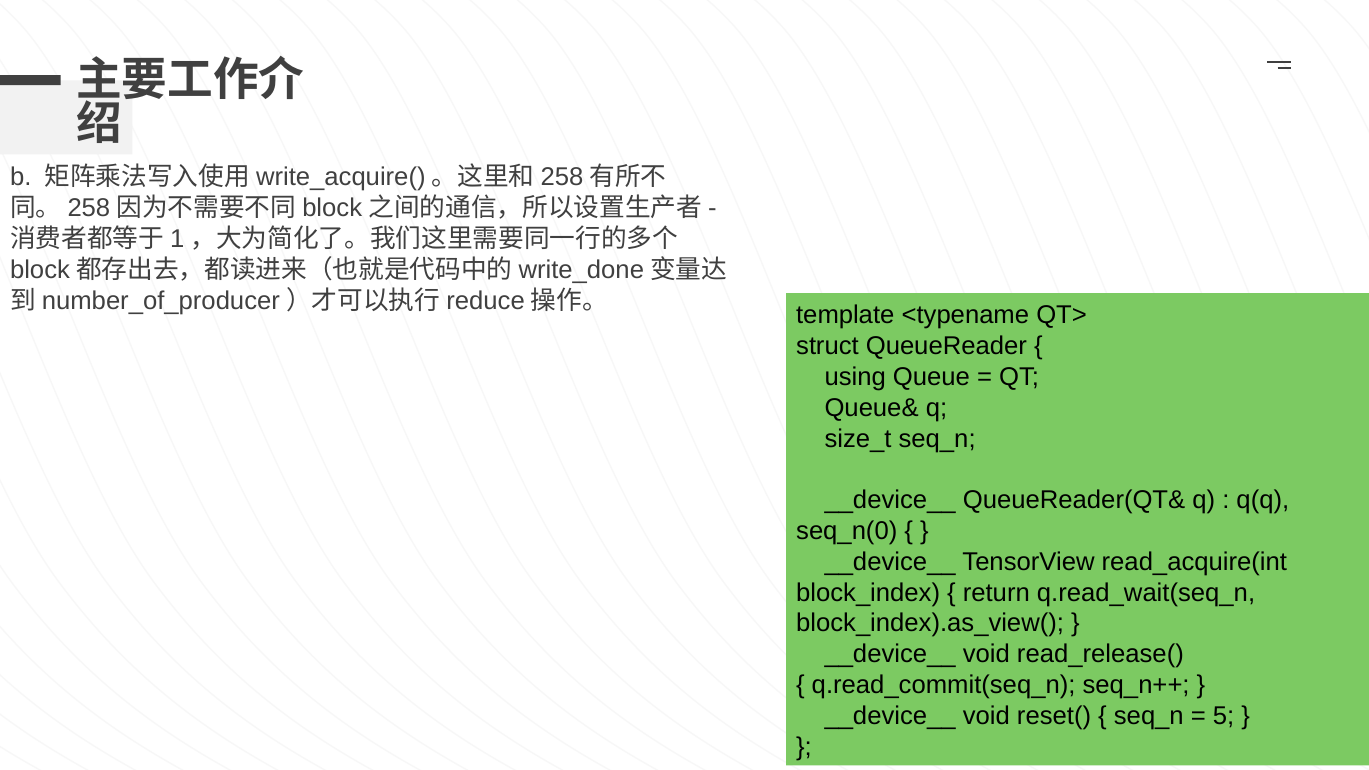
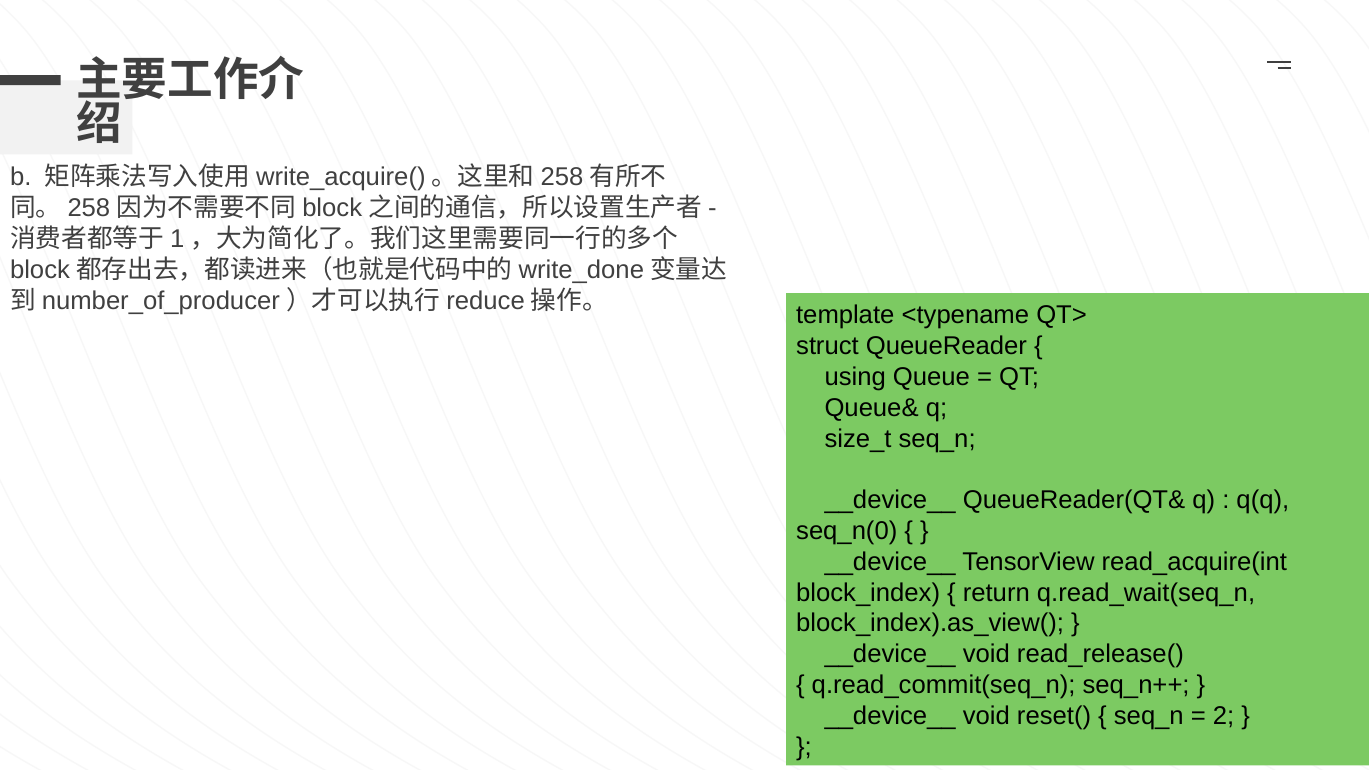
5: 5 -> 2
